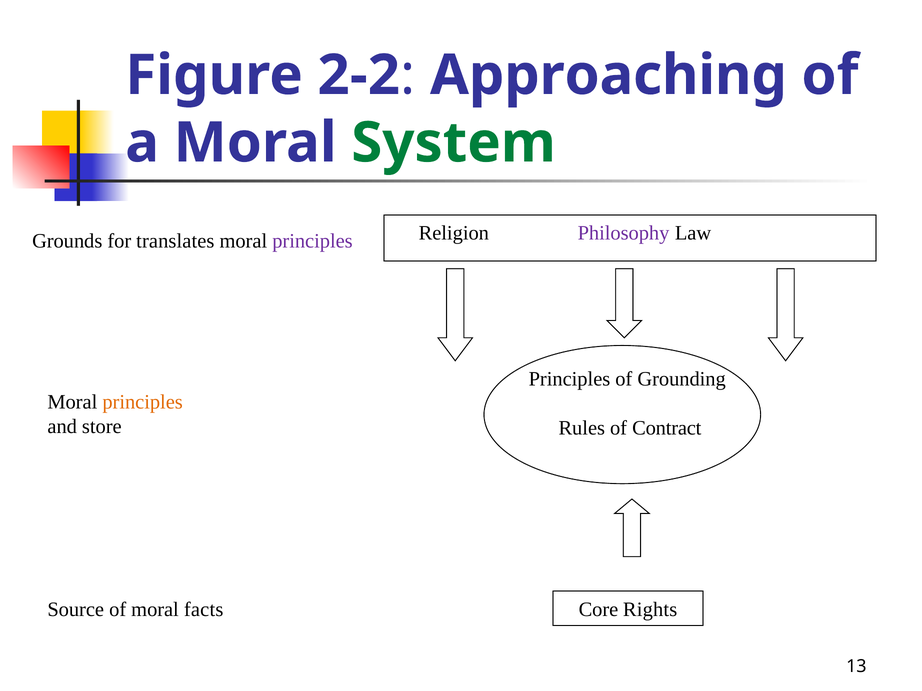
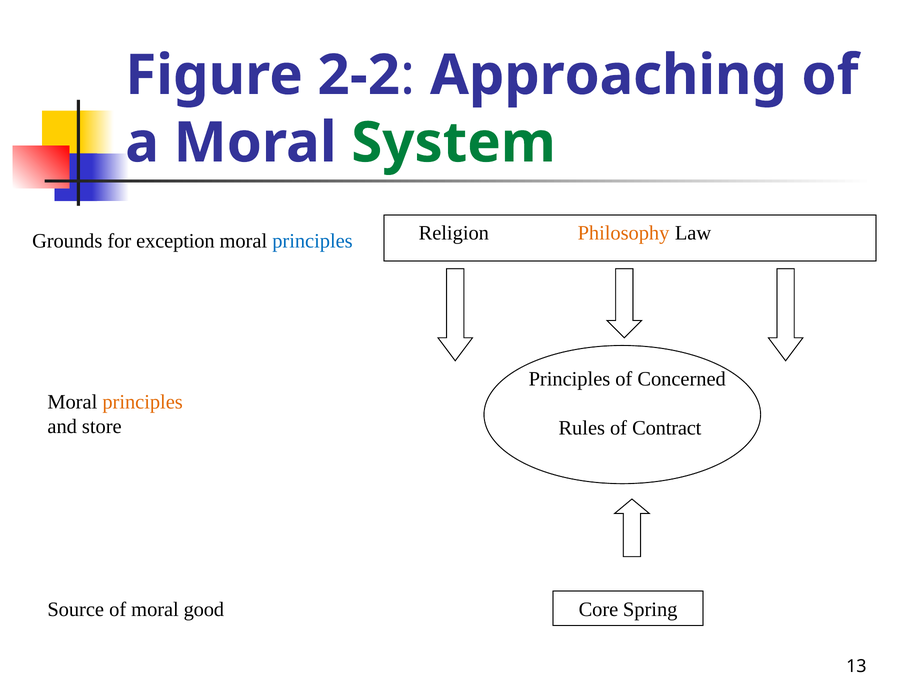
translates: translates -> exception
principles at (312, 241) colour: purple -> blue
Philosophy colour: purple -> orange
Grounding: Grounding -> Concerned
facts: facts -> good
Rights: Rights -> Spring
